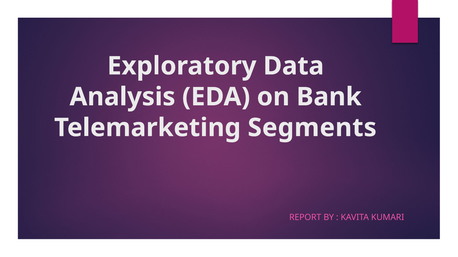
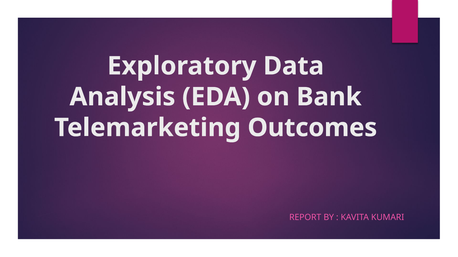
Segments: Segments -> Outcomes
